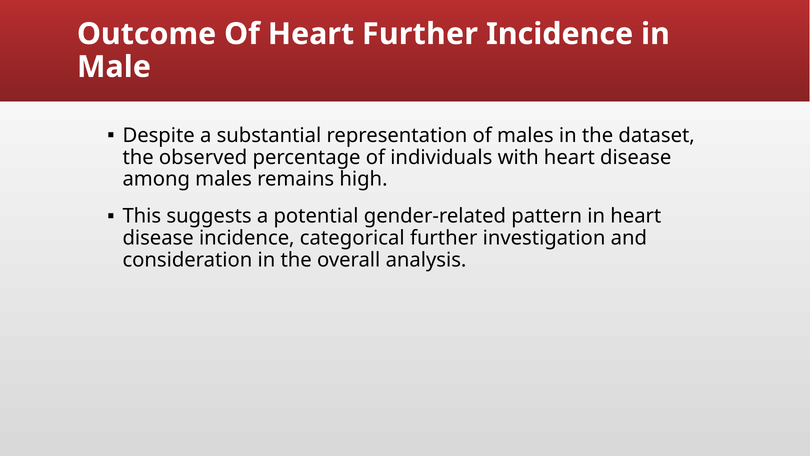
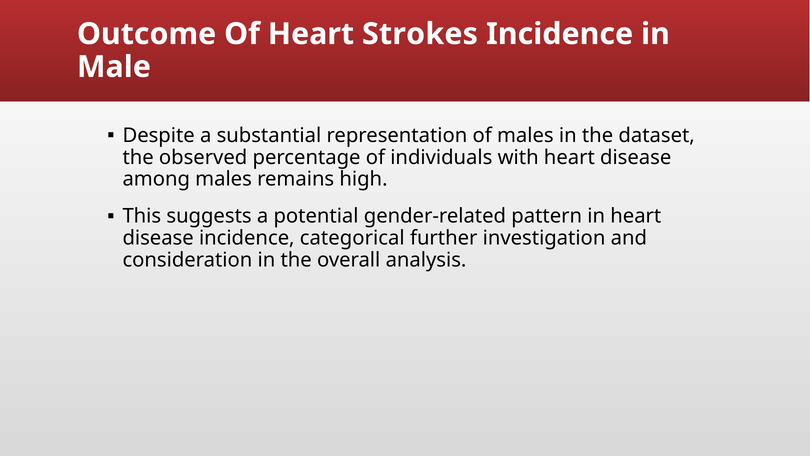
Heart Further: Further -> Strokes
